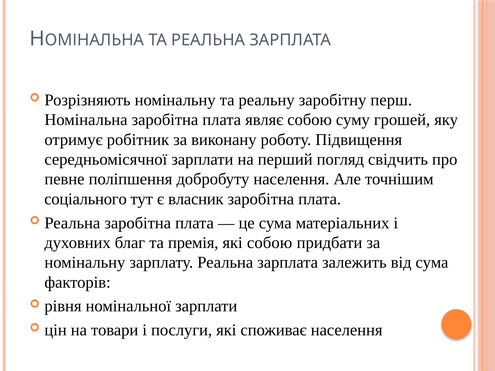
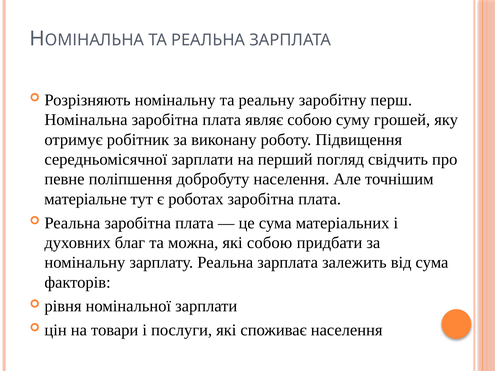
соціального: соціального -> матеріальне
власник: власник -> роботах
премія: премія -> можна
